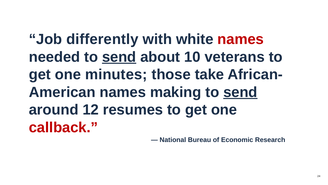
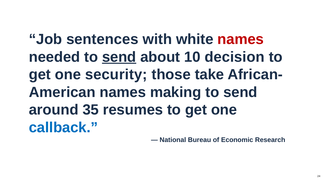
differently: differently -> sentences
veterans: veterans -> decision
minutes: minutes -> security
send at (240, 92) underline: present -> none
12: 12 -> 35
callback colour: red -> blue
